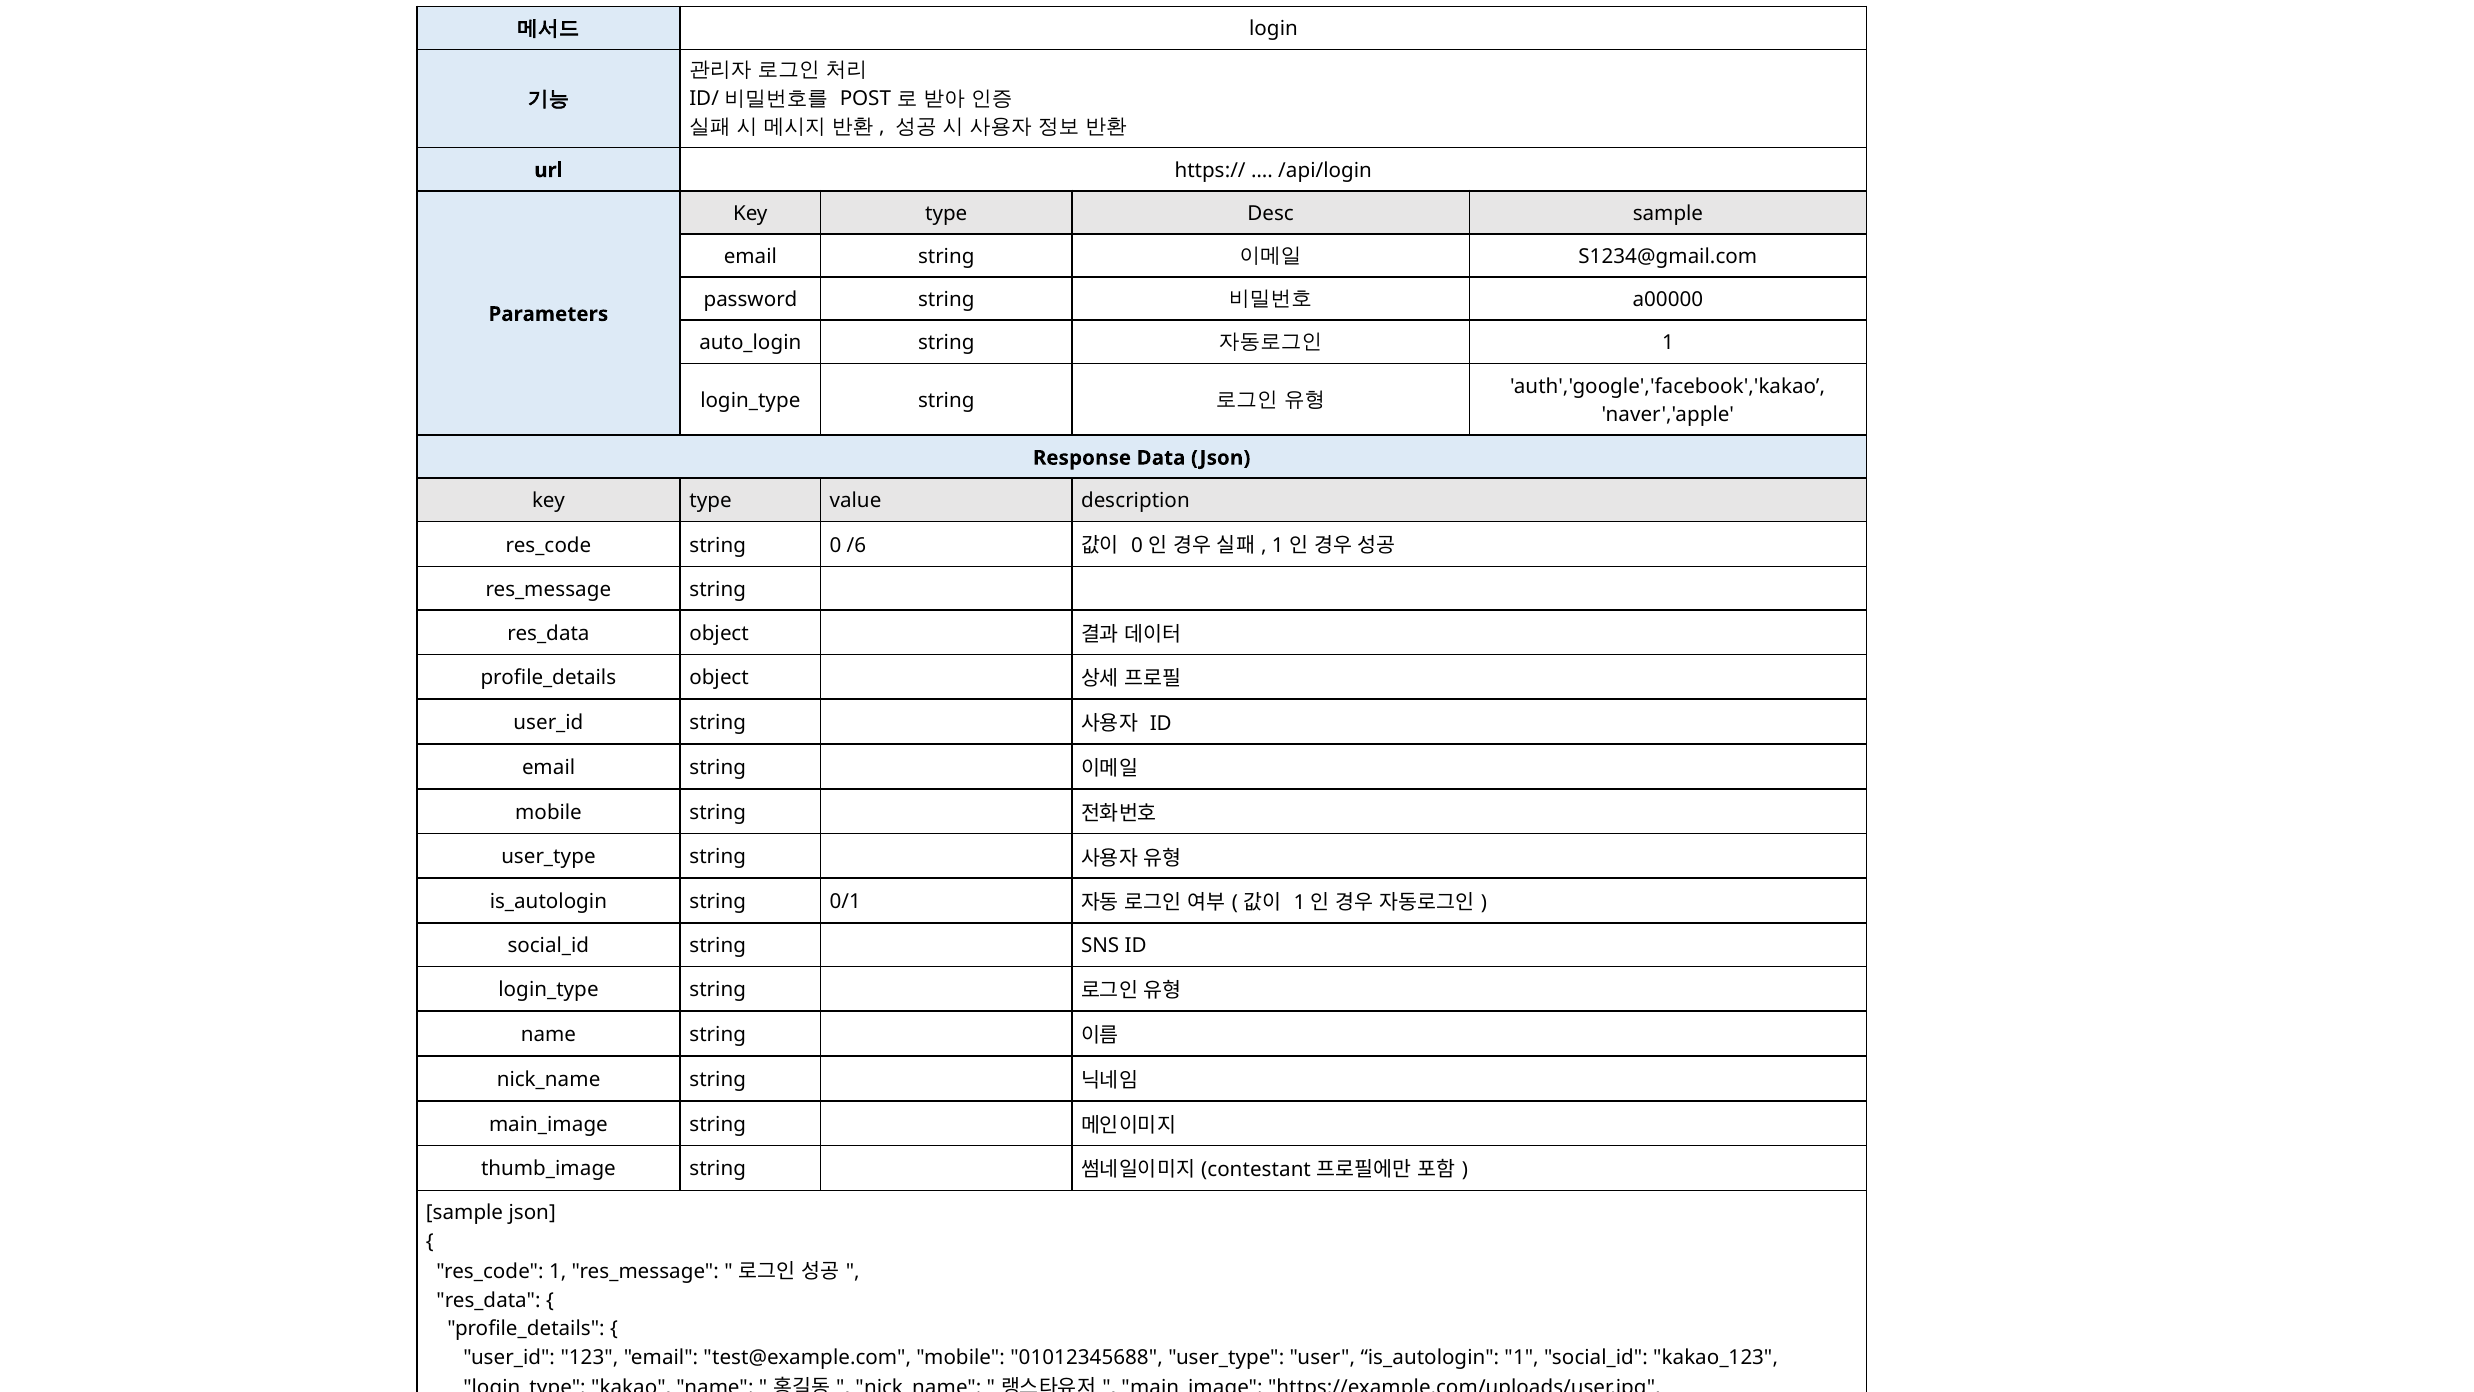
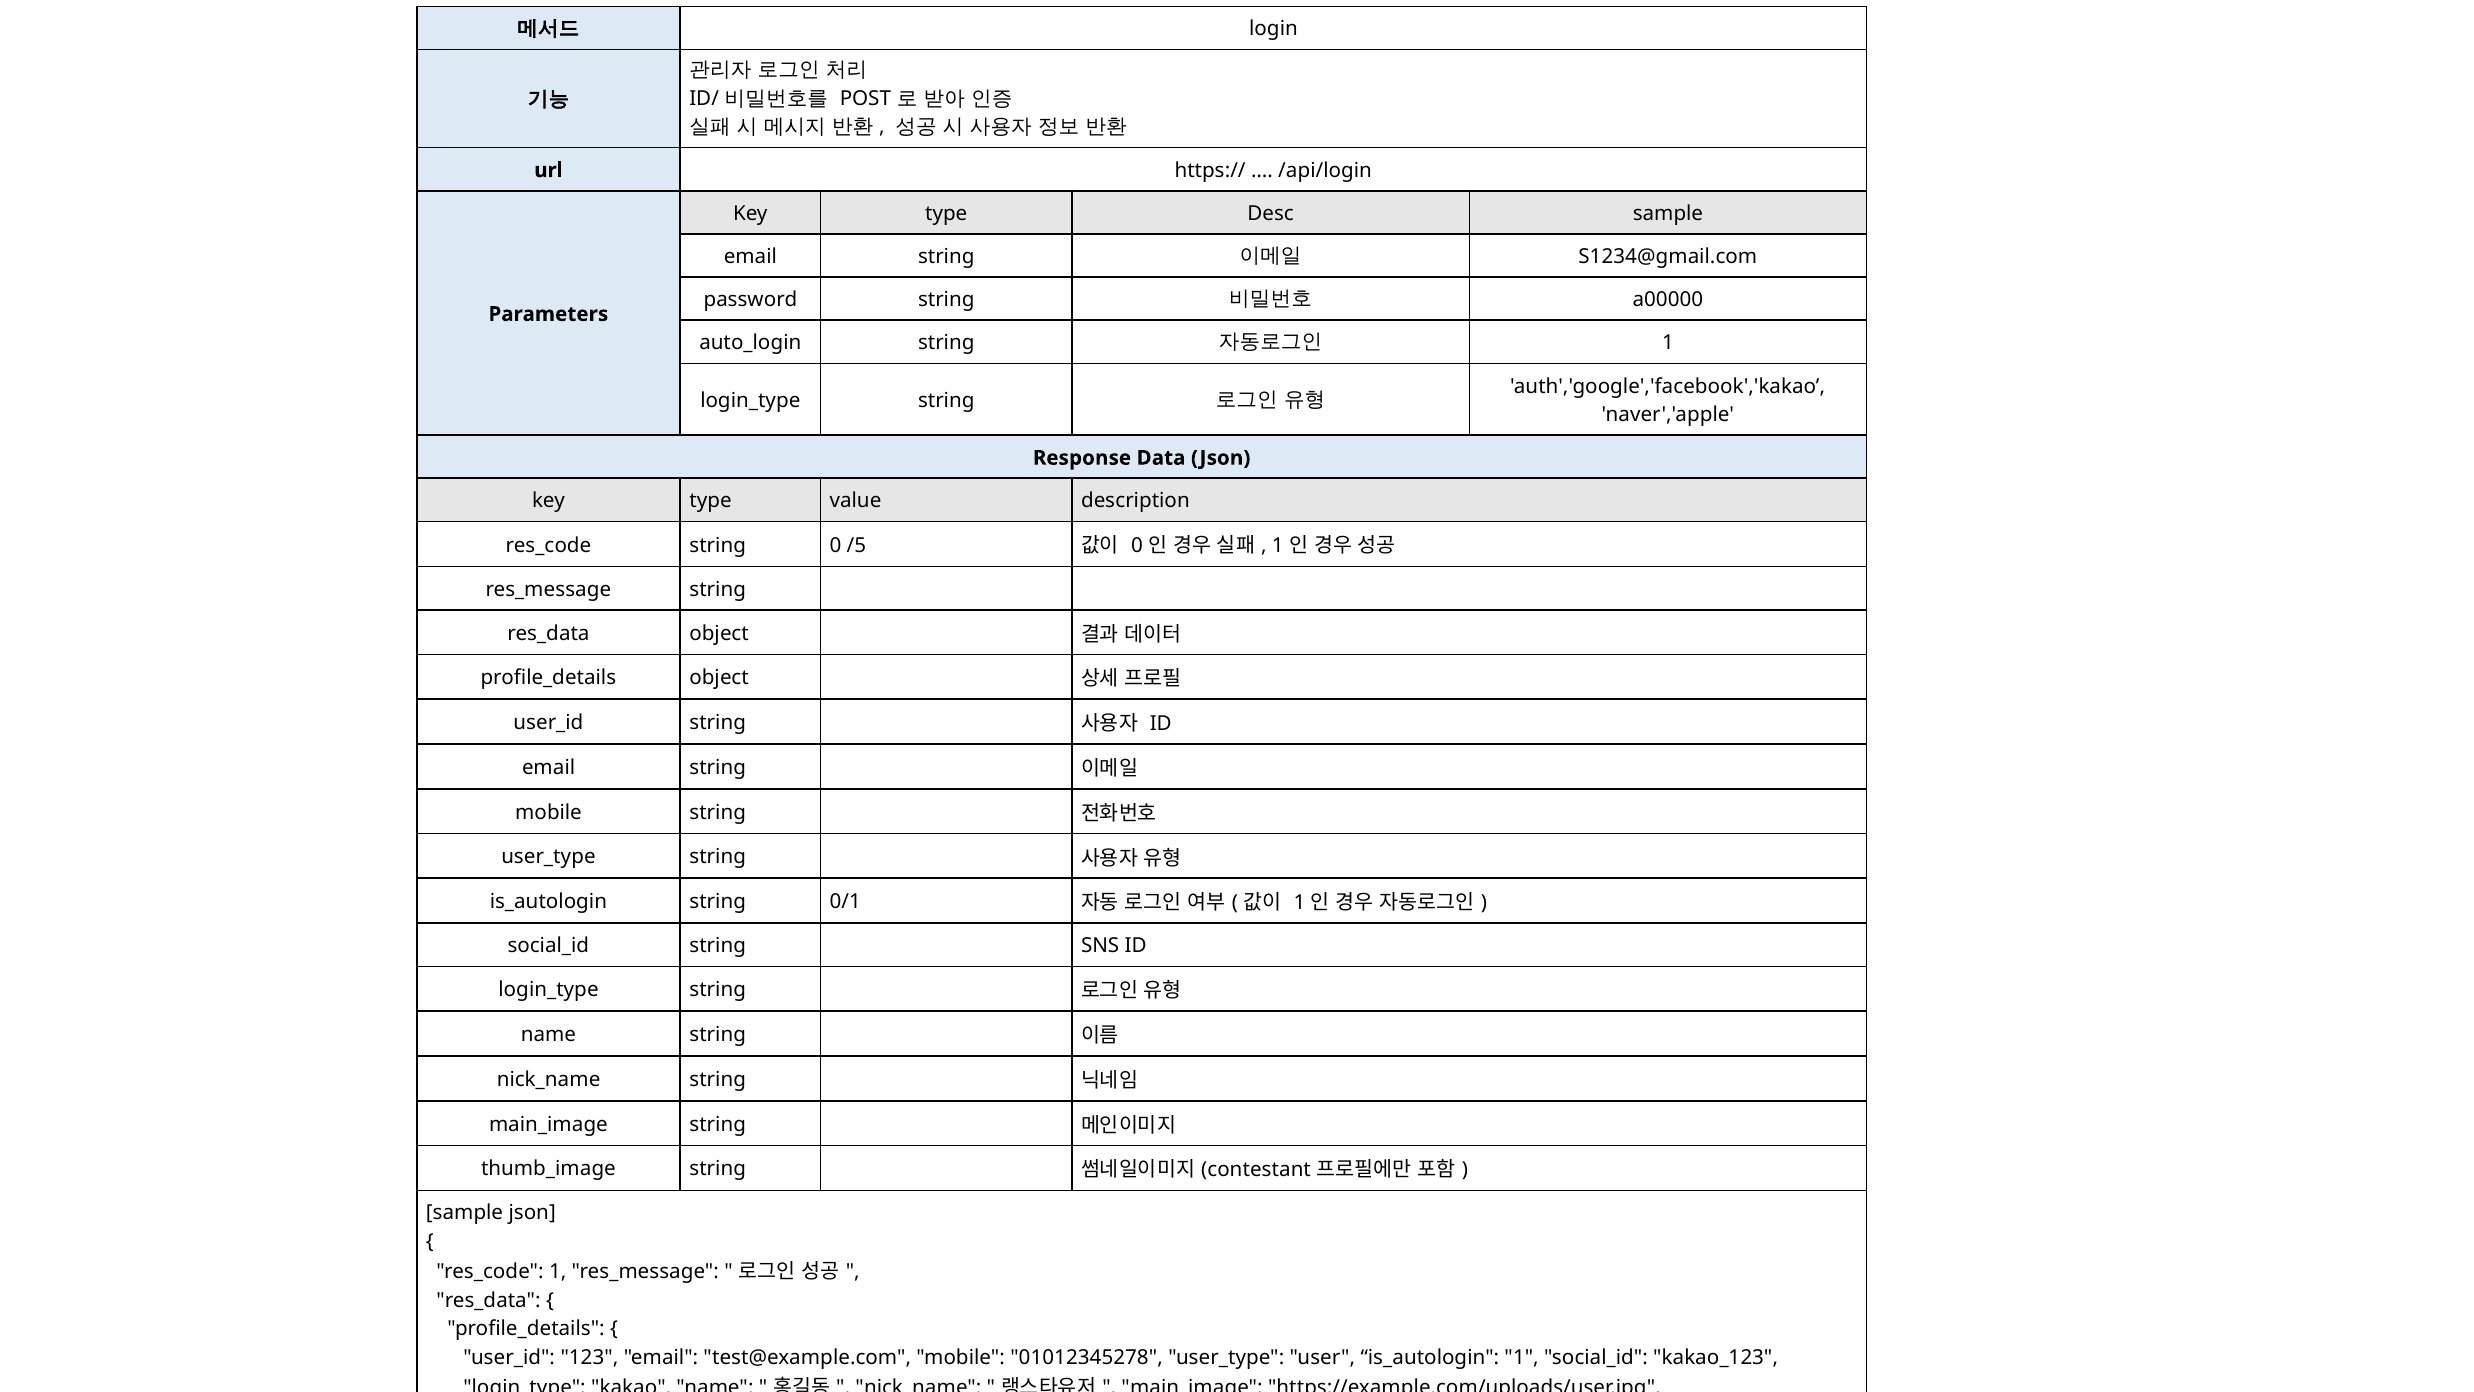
/6: /6 -> /5
01012345688: 01012345688 -> 01012345278
